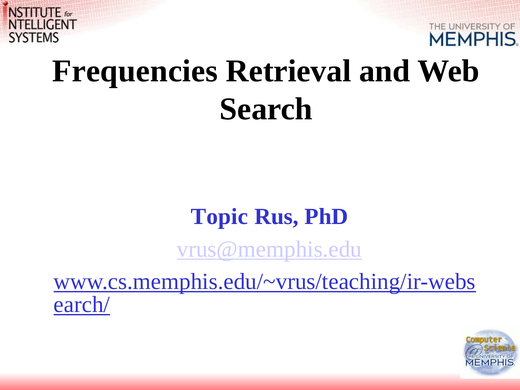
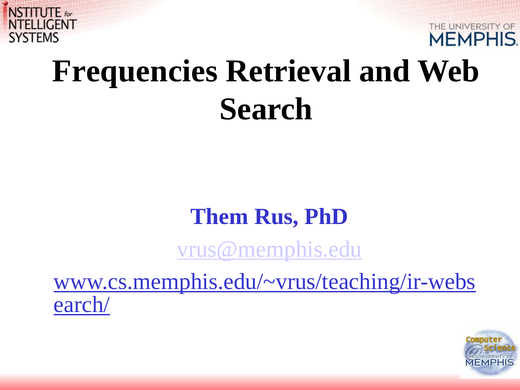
Topic: Topic -> Them
